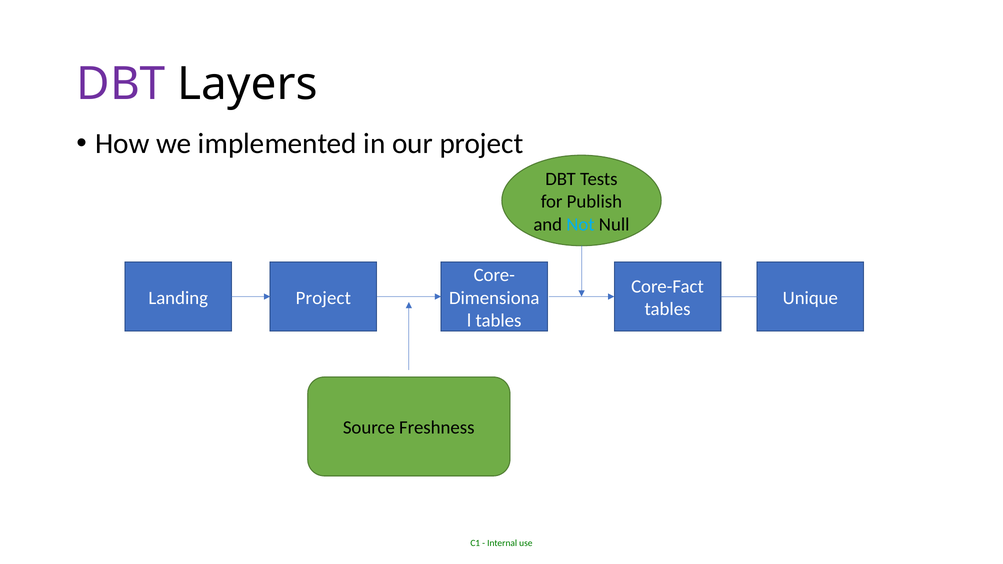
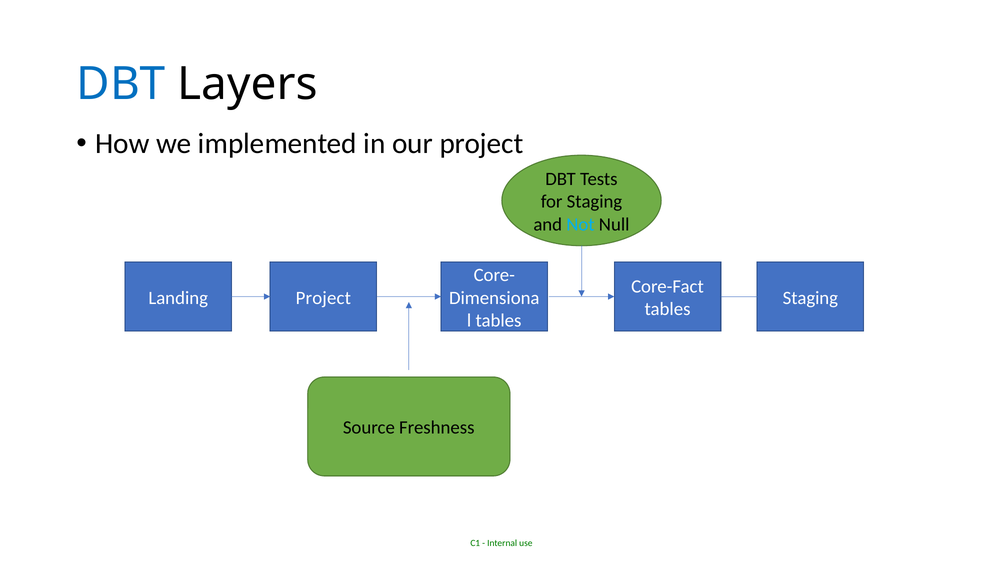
DBT at (121, 84) colour: purple -> blue
for Publish: Publish -> Staging
Unique at (810, 298): Unique -> Staging
